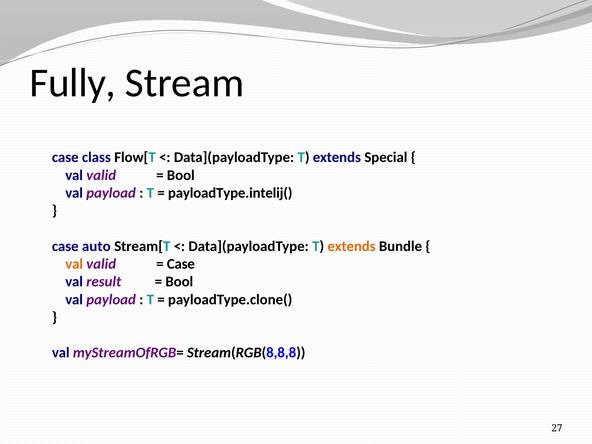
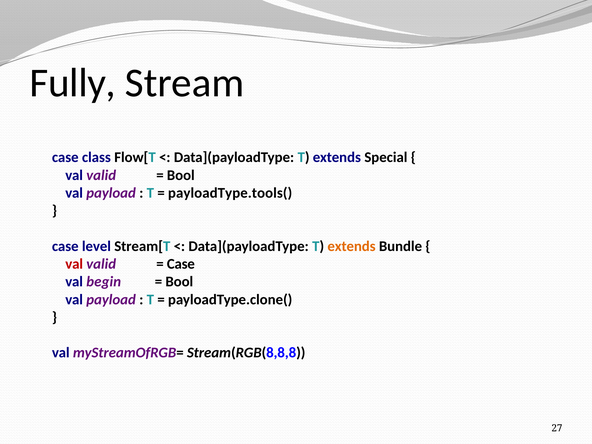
payloadType.intelij(: payloadType.intelij( -> payloadType.tools(
auto: auto -> level
val at (74, 264) colour: orange -> red
result: result -> begin
